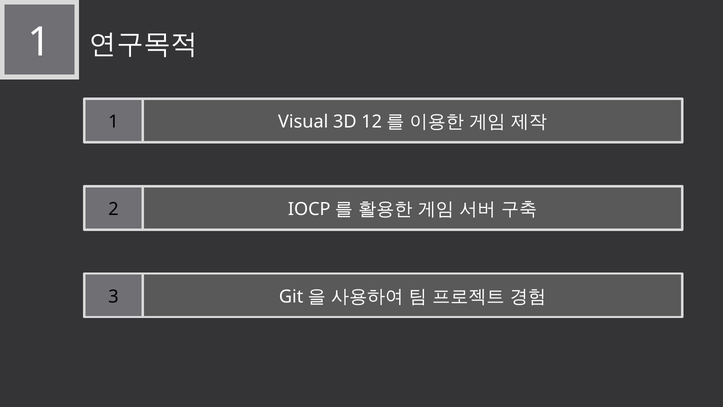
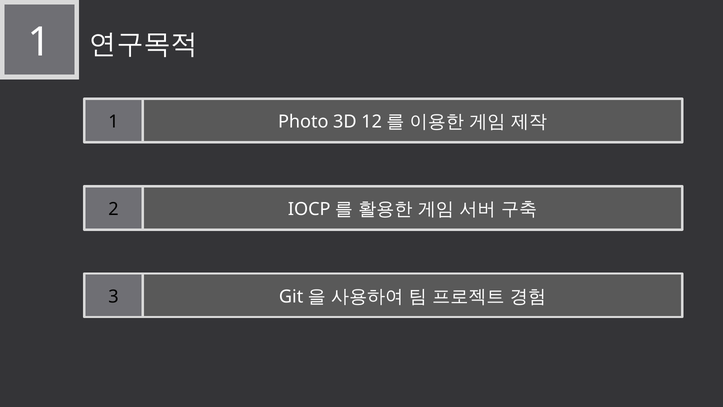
Visual: Visual -> Photo
